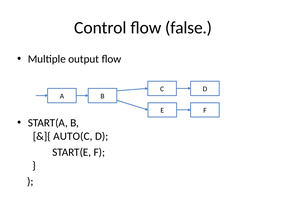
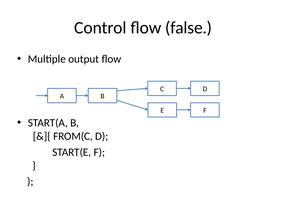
AUTO(C: AUTO(C -> FROM(C
